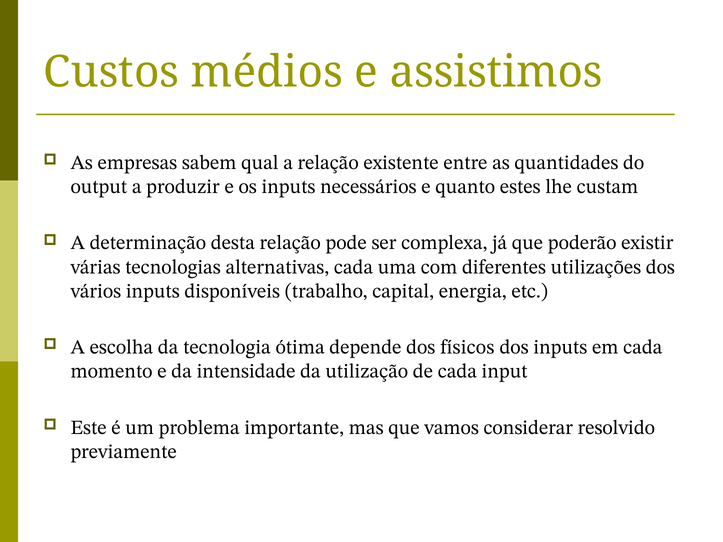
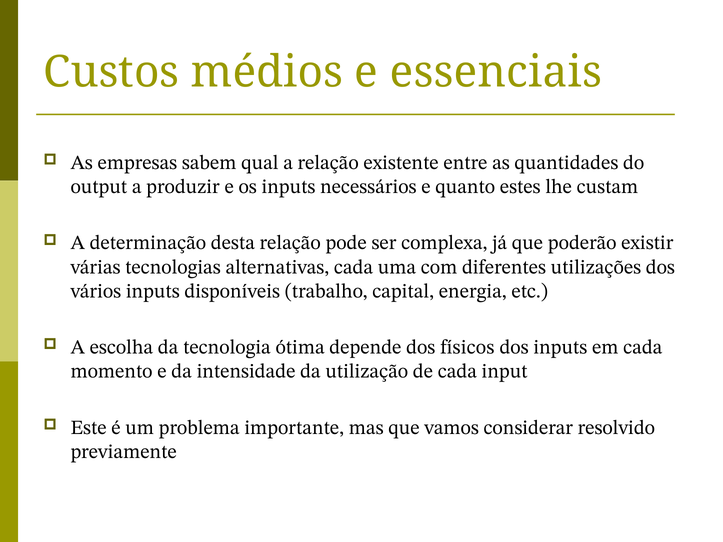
assistimos: assistimos -> essenciais
